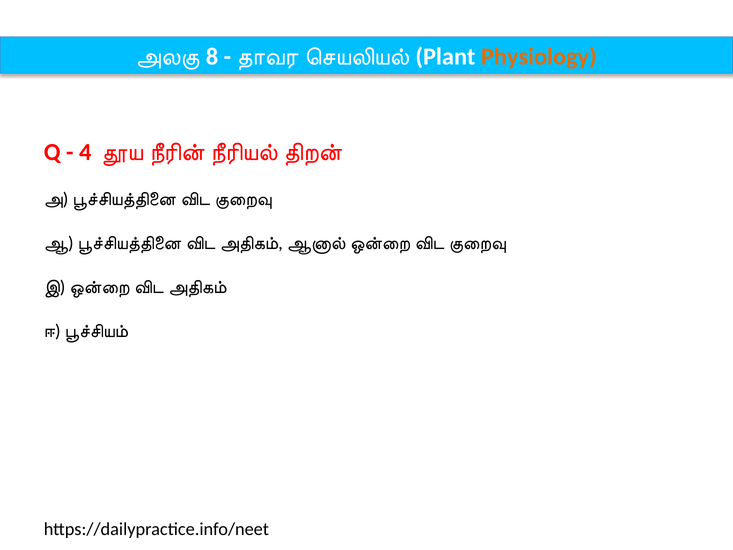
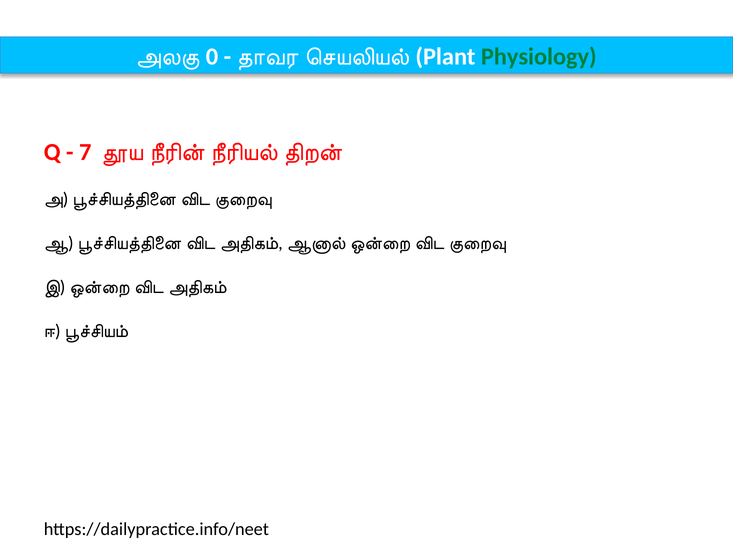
8: 8 -> 0
Physiology colour: orange -> green
4: 4 -> 7
